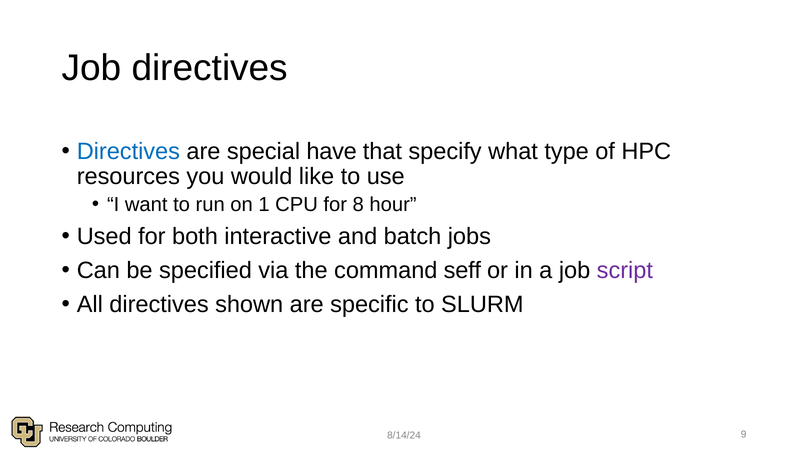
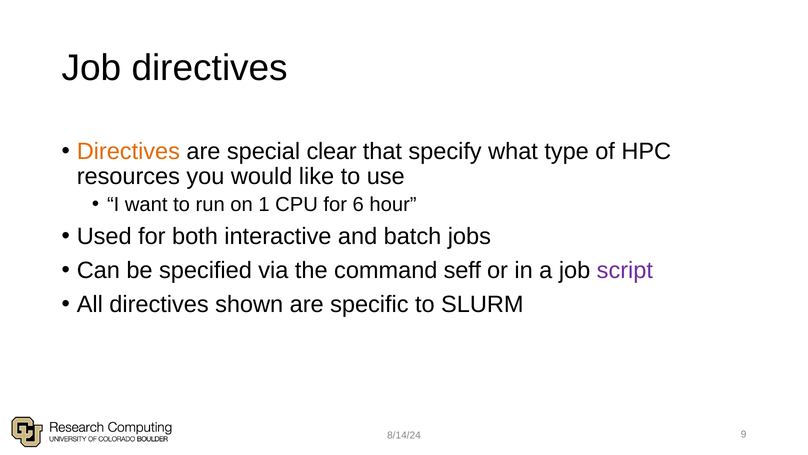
Directives at (128, 151) colour: blue -> orange
have: have -> clear
8: 8 -> 6
